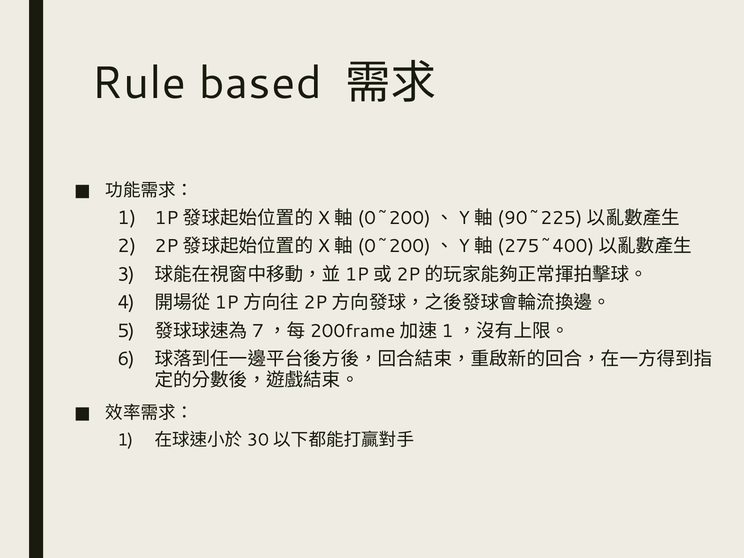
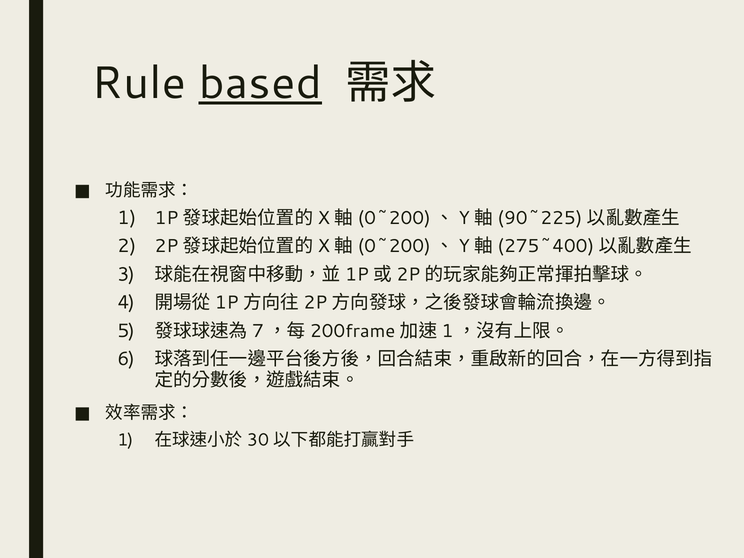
based underline: none -> present
